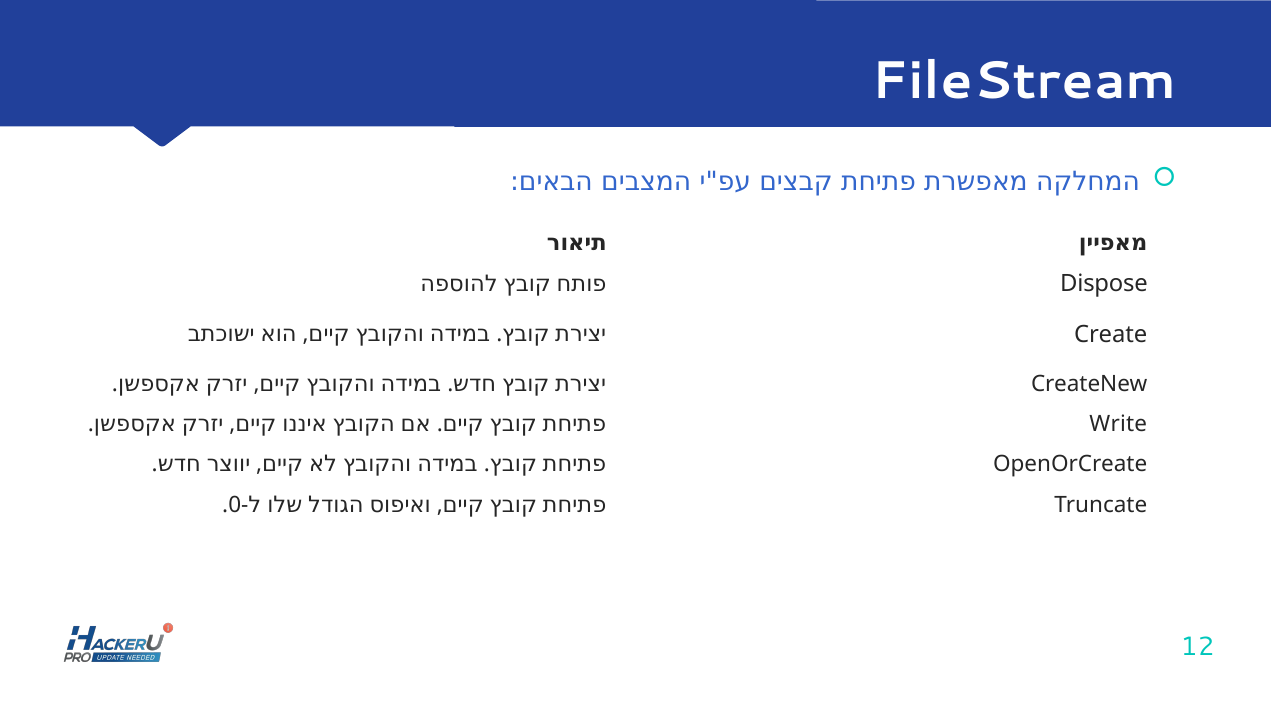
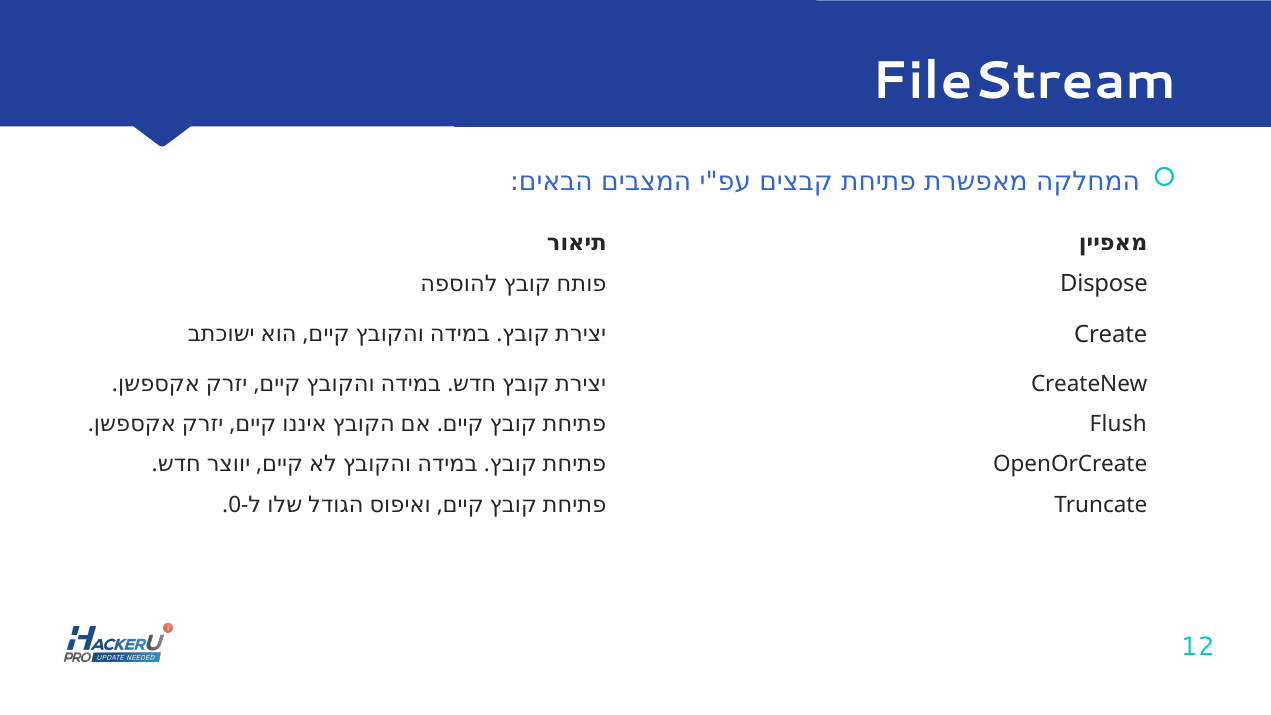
Write: Write -> Flush
